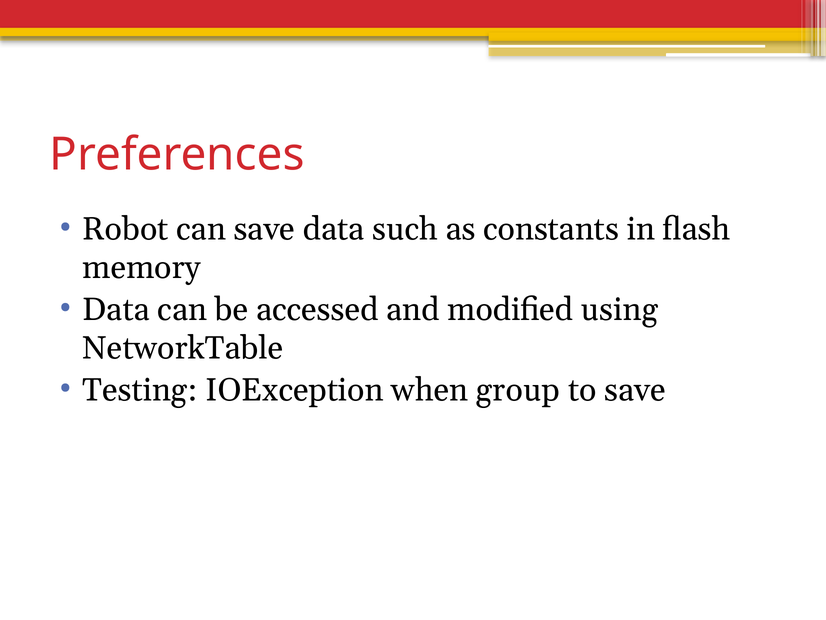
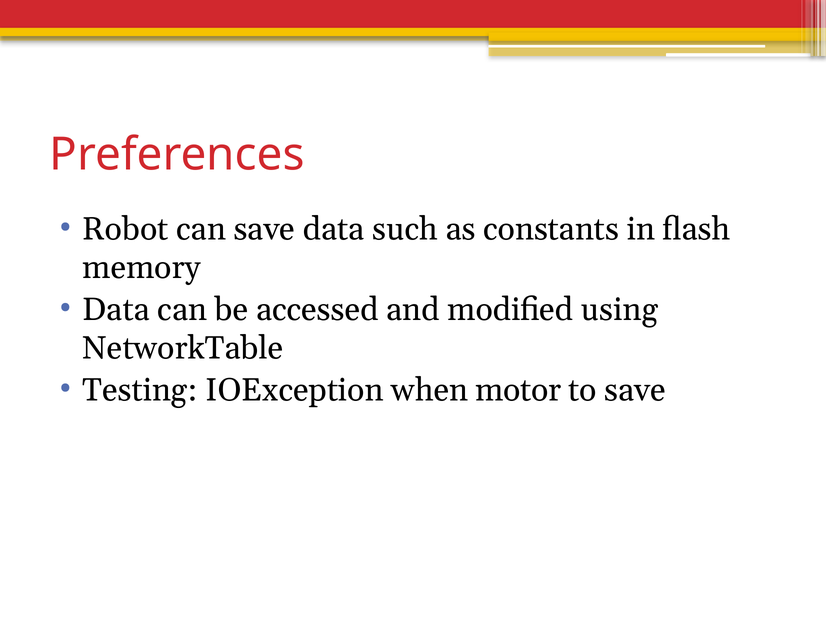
group: group -> motor
